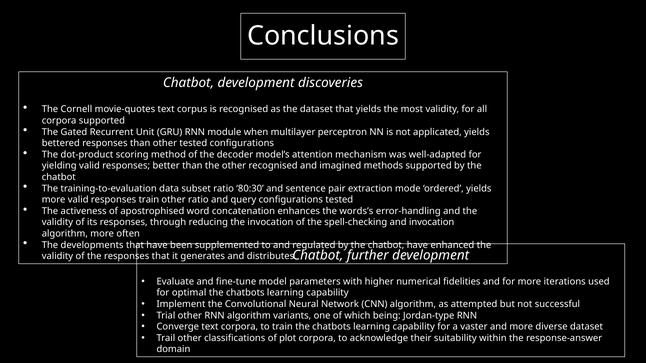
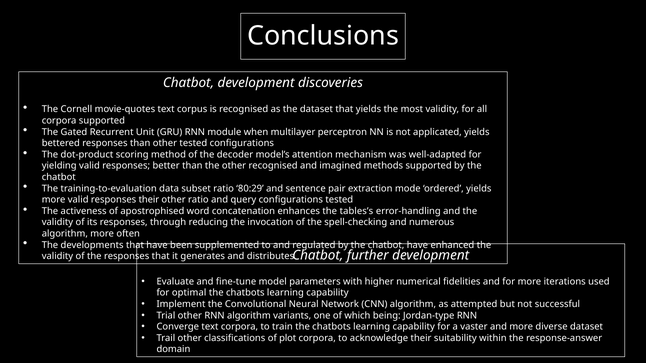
80:30: 80:30 -> 80:29
responses train: train -> their
words’s: words’s -> tables’s
and invocation: invocation -> numerous
